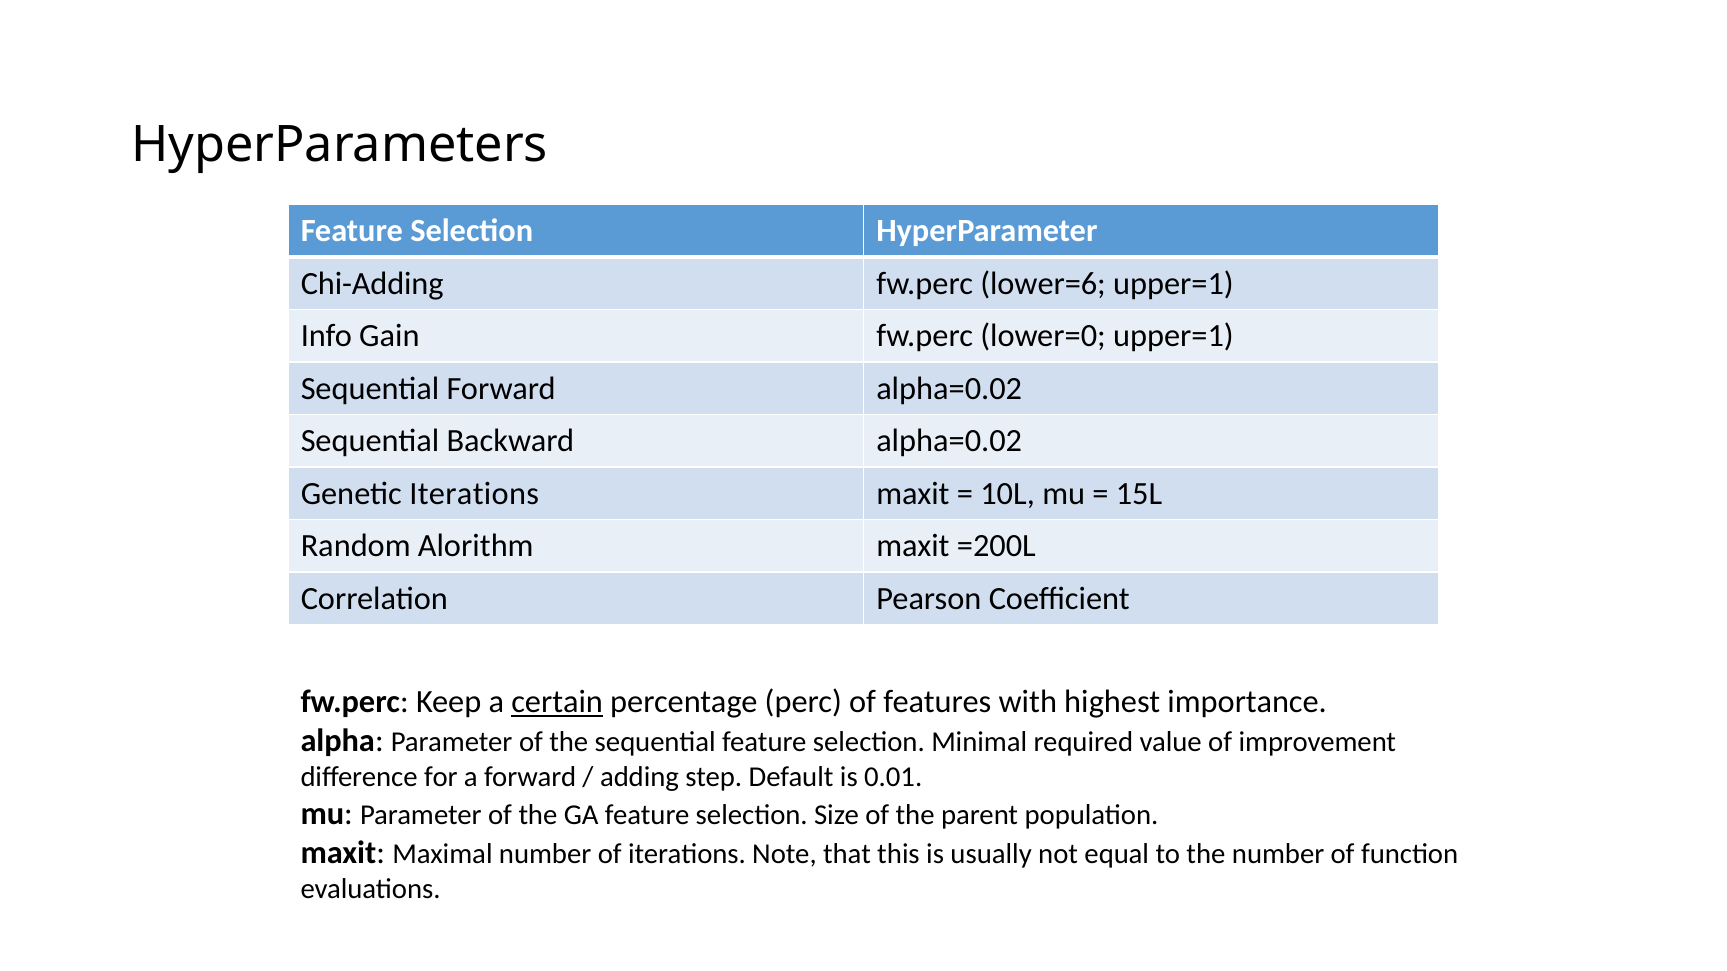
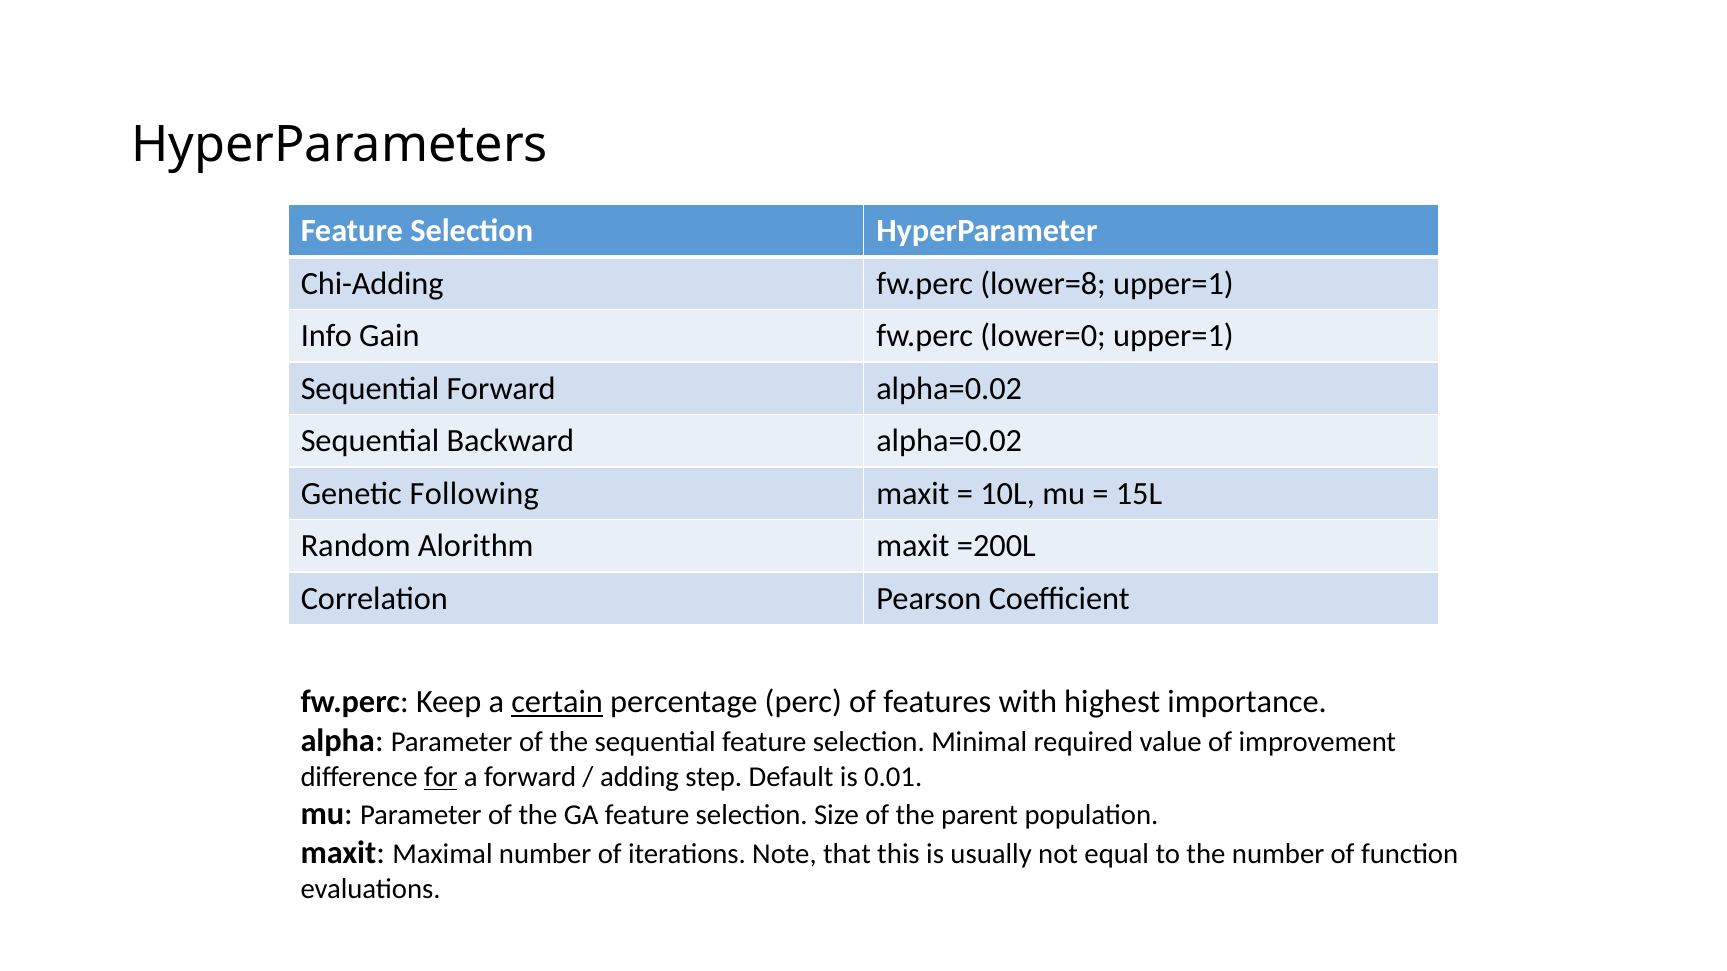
lower=6: lower=6 -> lower=8
Genetic Iterations: Iterations -> Following
for underline: none -> present
